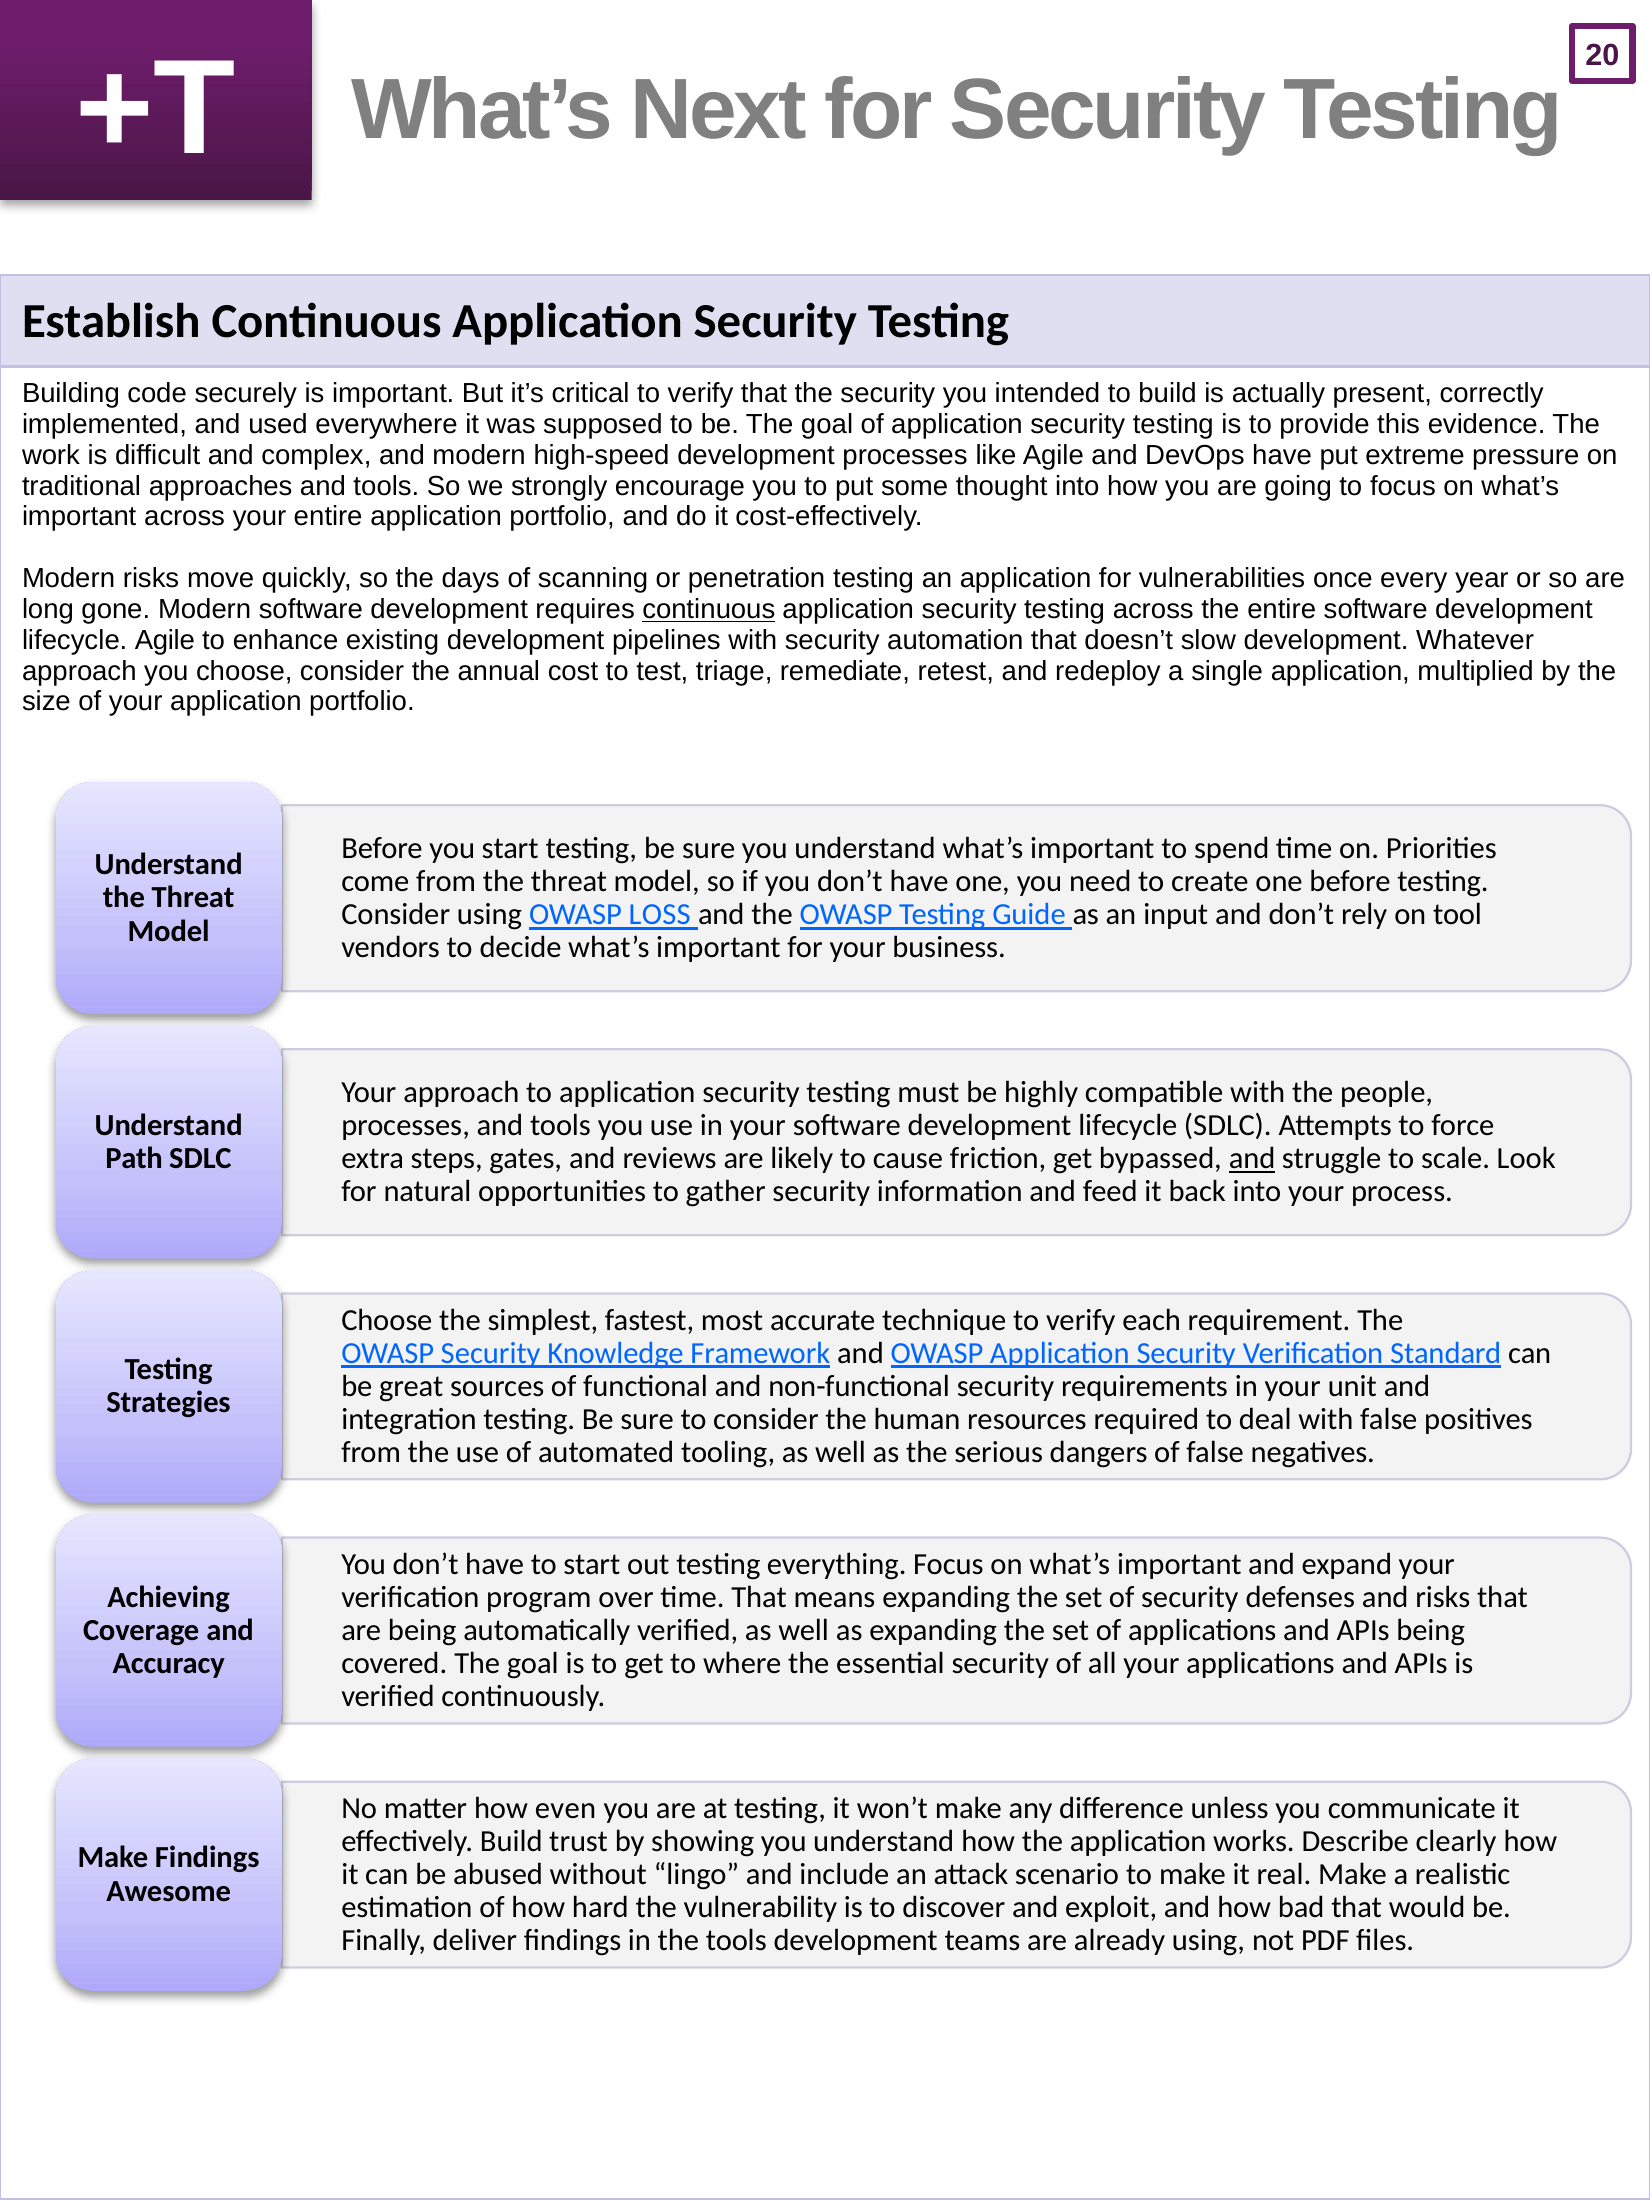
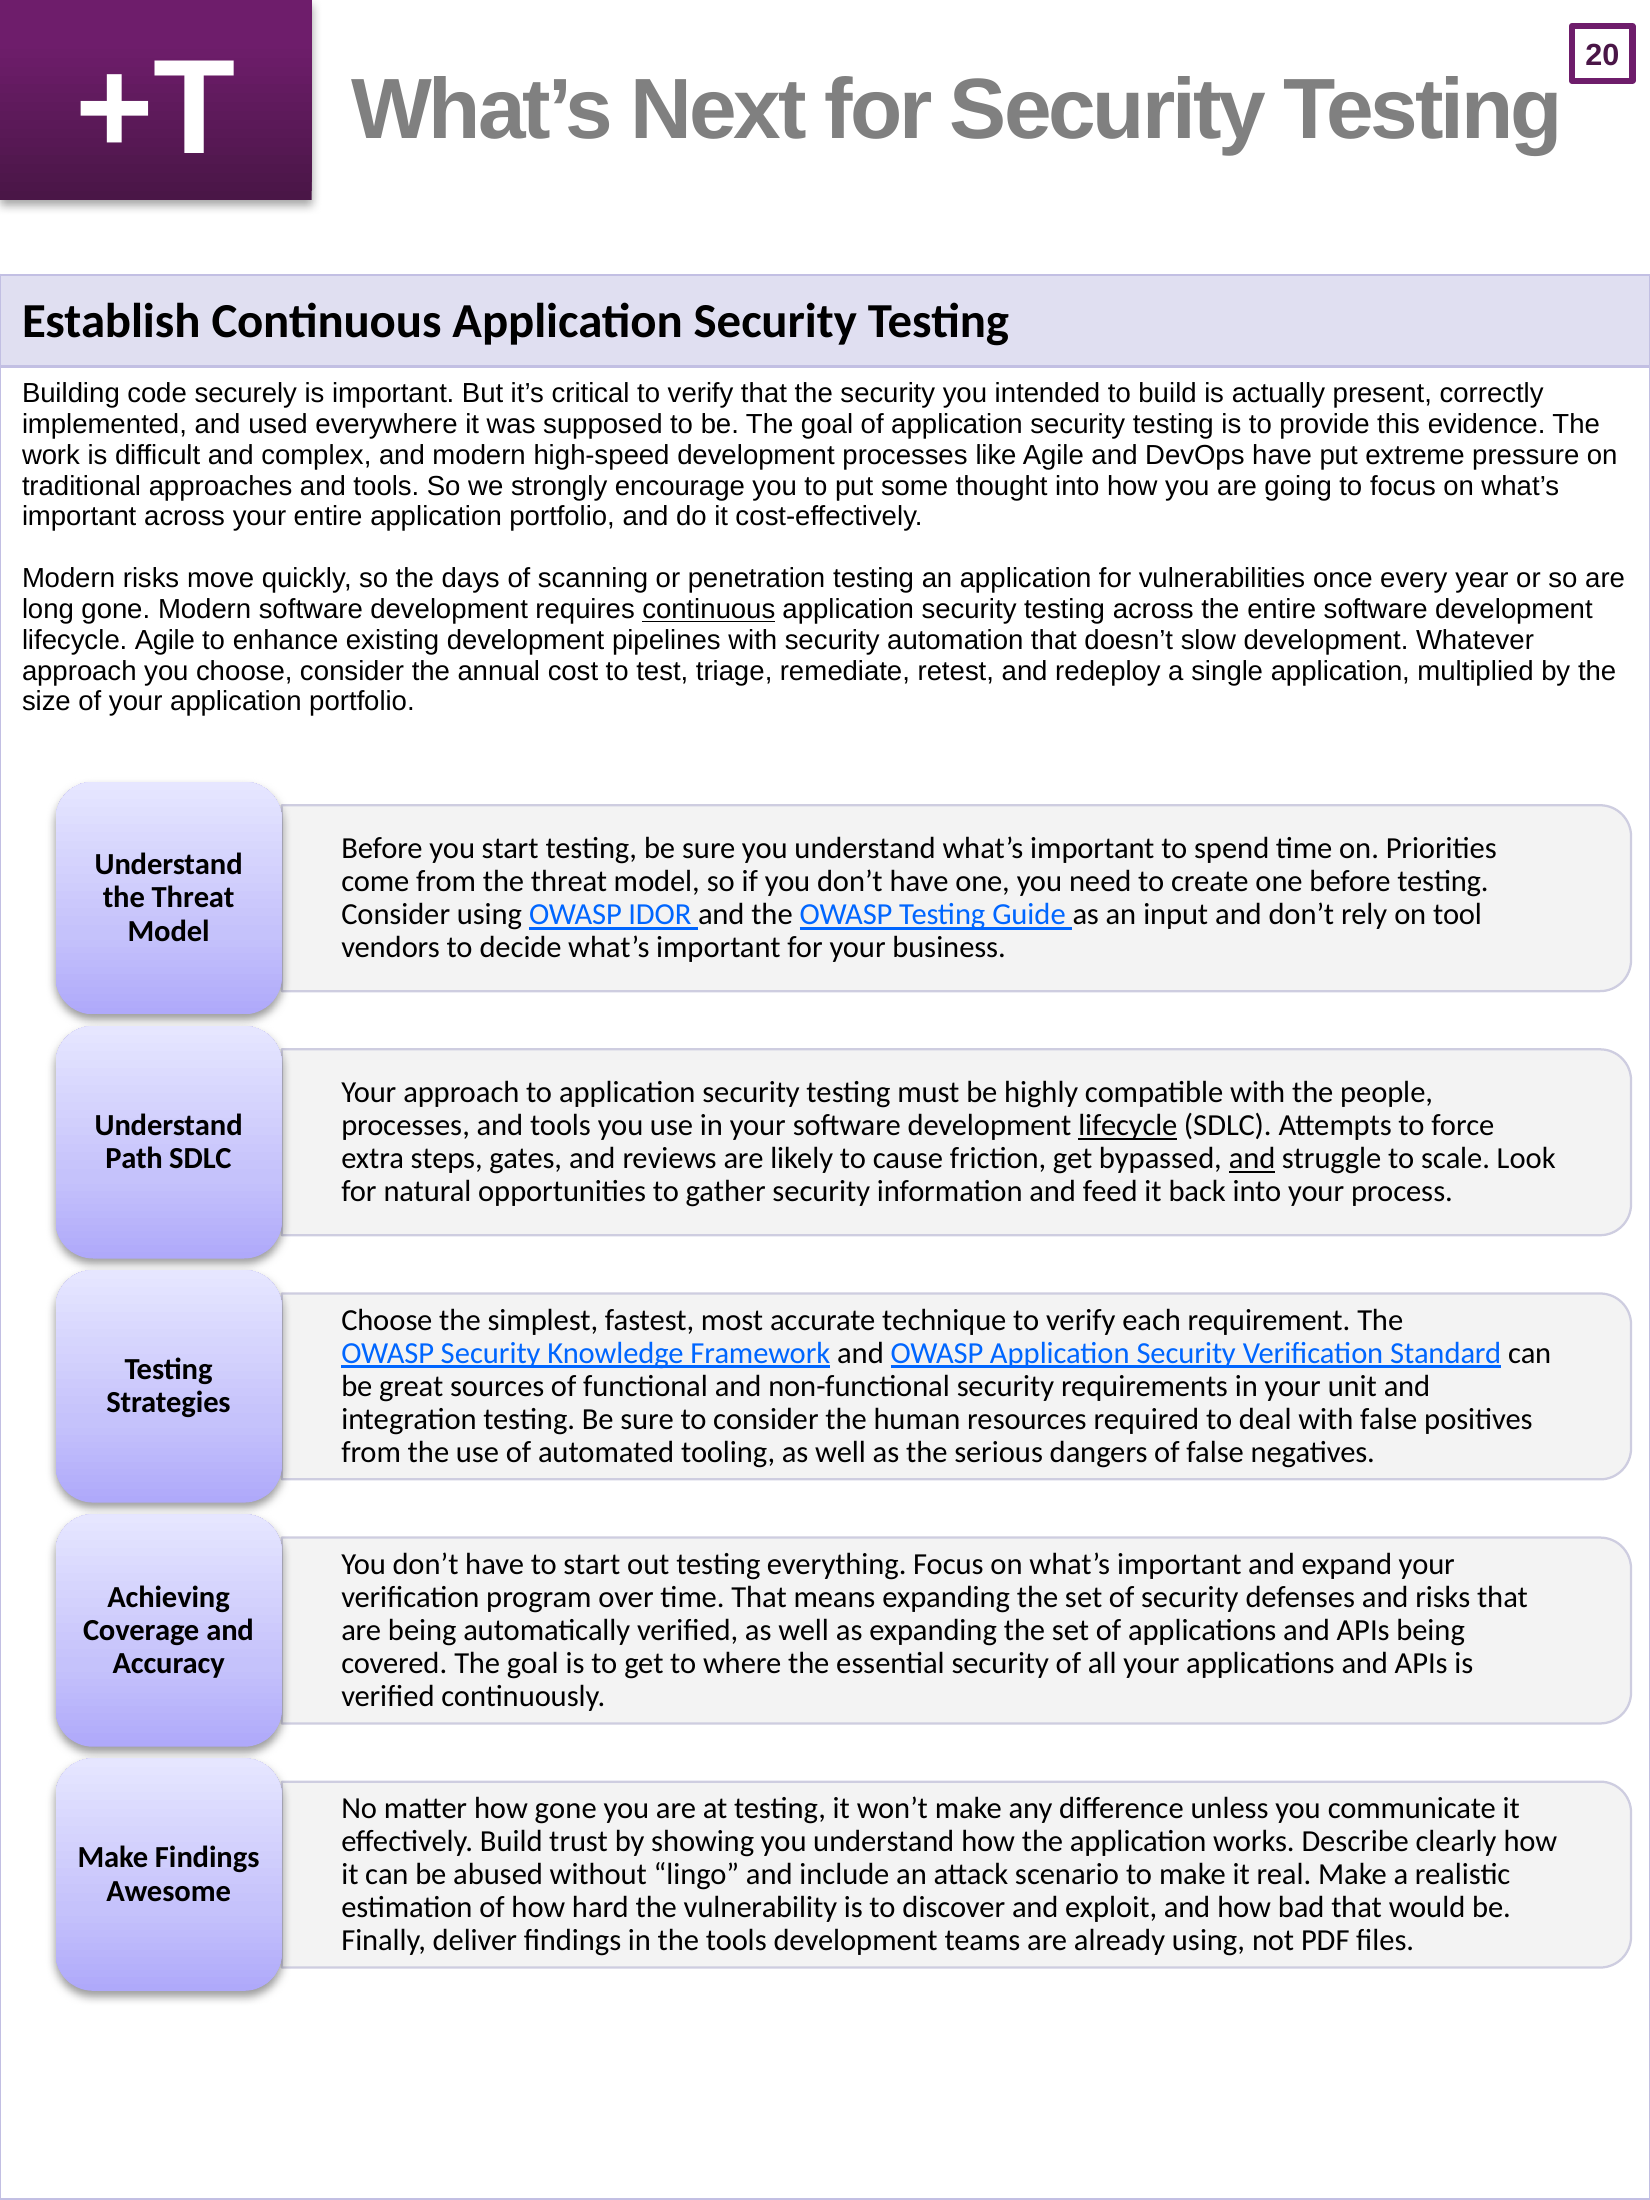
LOSS: LOSS -> IDOR
lifecycle at (1128, 1126) underline: none -> present
how even: even -> gone
